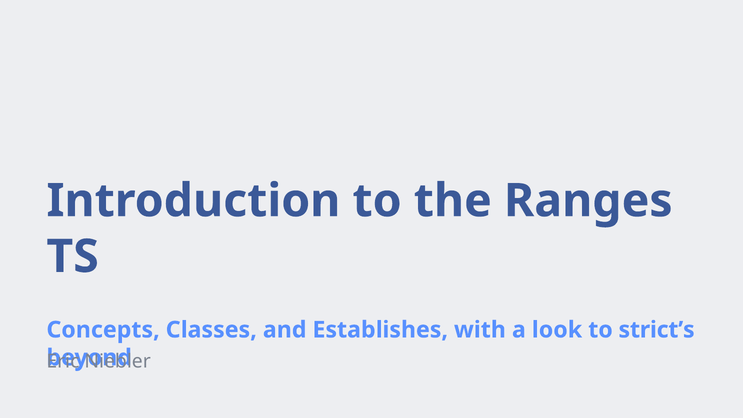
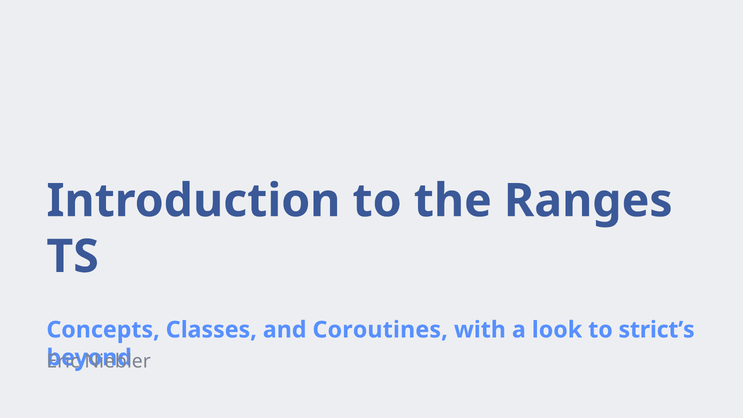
Establishes: Establishes -> Coroutines
